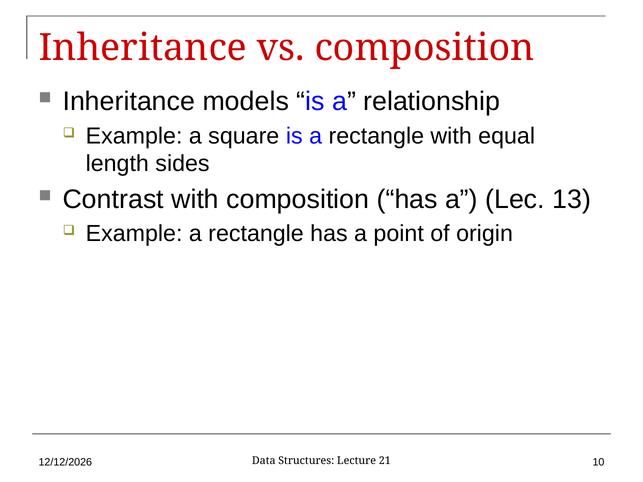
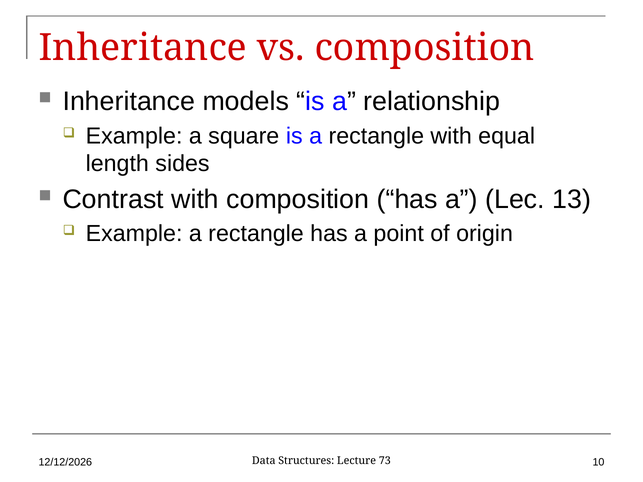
21: 21 -> 73
